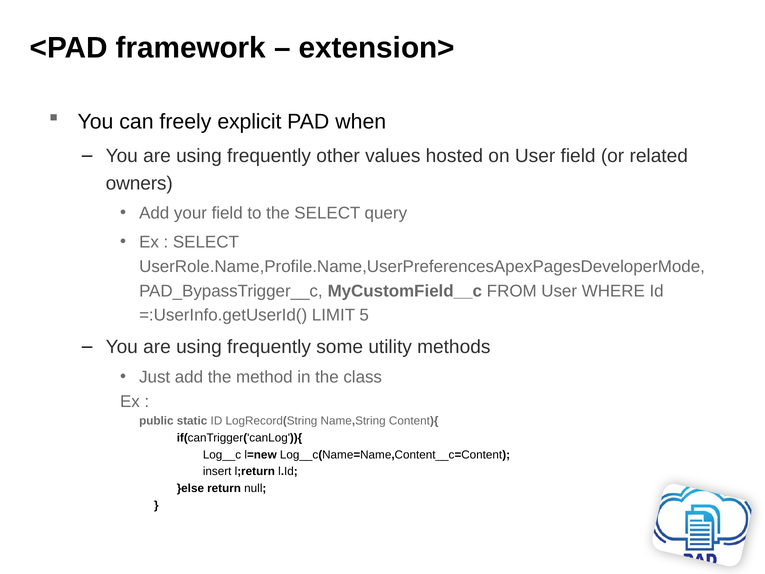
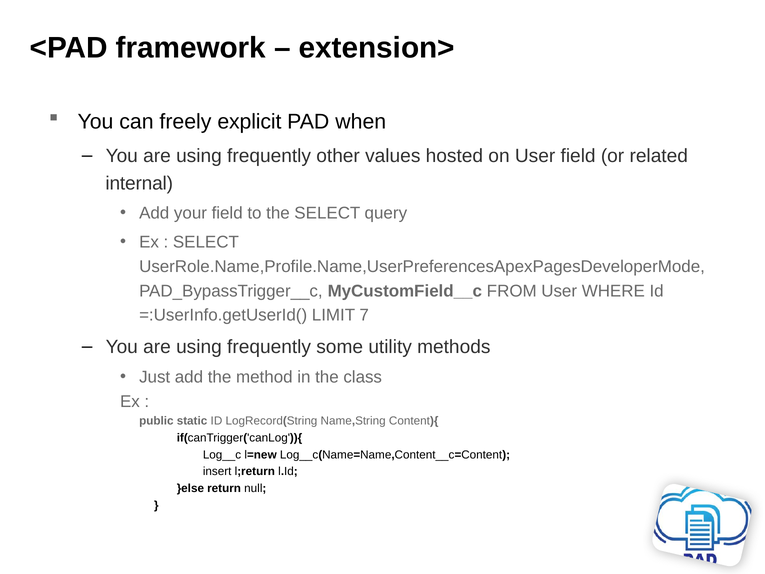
owners: owners -> internal
5: 5 -> 7
